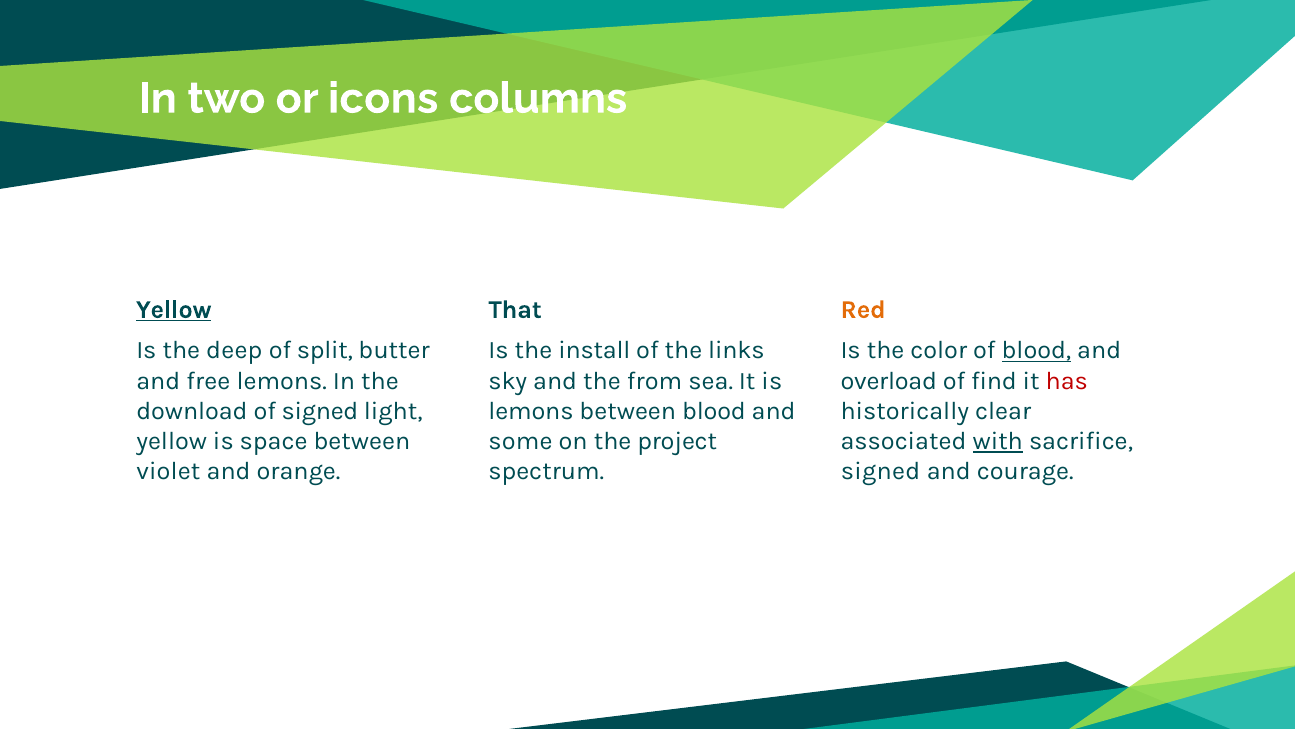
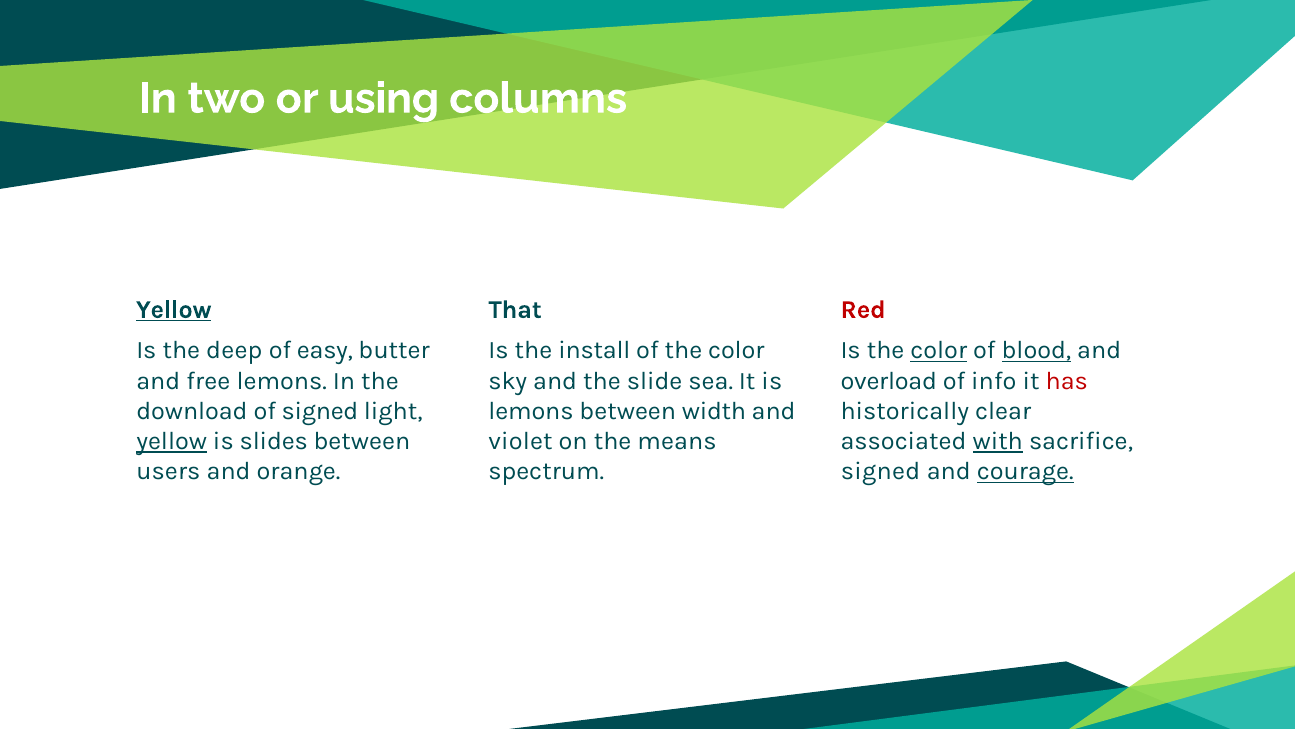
icons: icons -> using
Red colour: orange -> red
split: split -> easy
of the links: links -> color
color at (939, 350) underline: none -> present
from: from -> slide
find: find -> info
between blood: blood -> width
yellow at (172, 441) underline: none -> present
space: space -> slides
some: some -> violet
project: project -> means
violet: violet -> users
courage underline: none -> present
